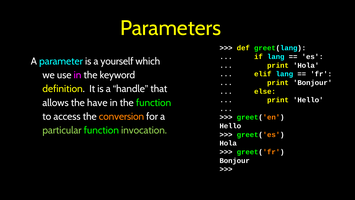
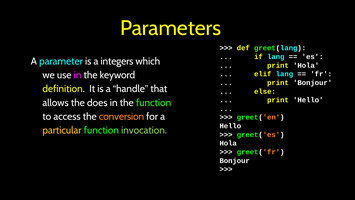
yourself: yourself -> integers
have: have -> does
particular colour: light green -> yellow
